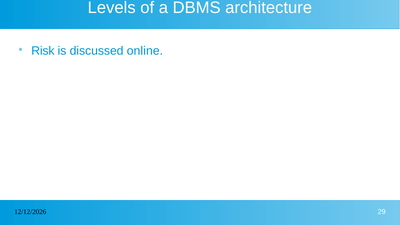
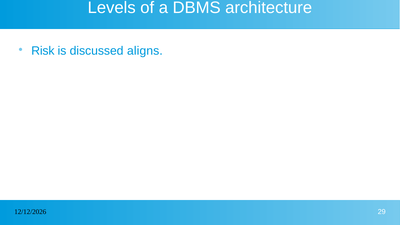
online: online -> aligns
